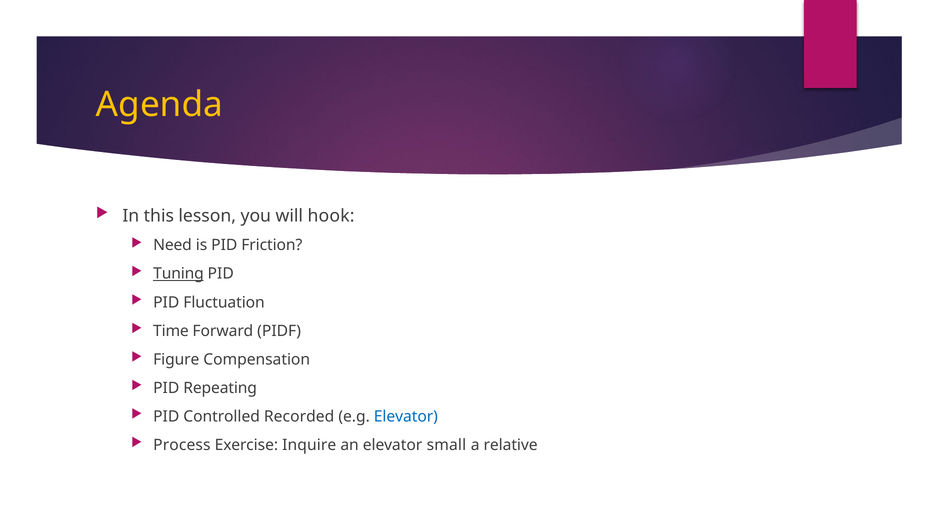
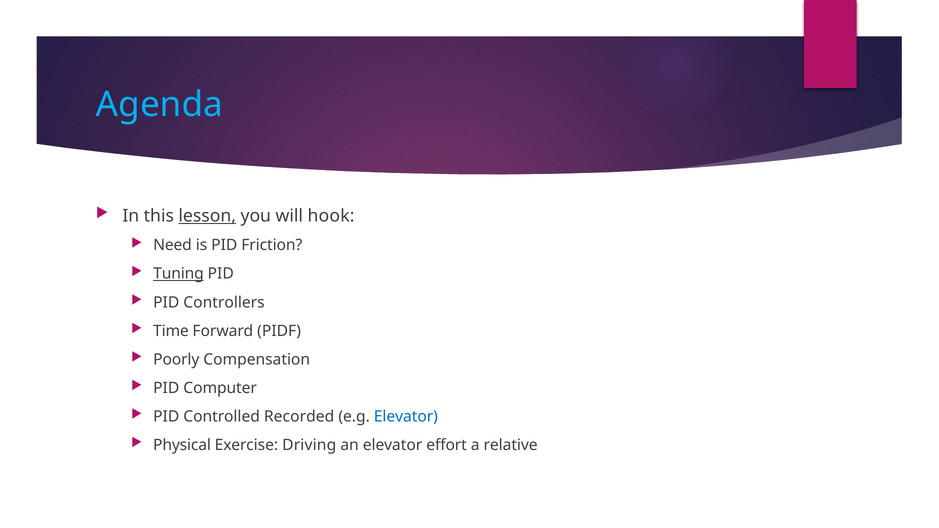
Agenda colour: yellow -> light blue
lesson underline: none -> present
Fluctuation: Fluctuation -> Controllers
Figure: Figure -> Poorly
Repeating: Repeating -> Computer
Process: Process -> Physical
Inquire: Inquire -> Driving
small: small -> effort
